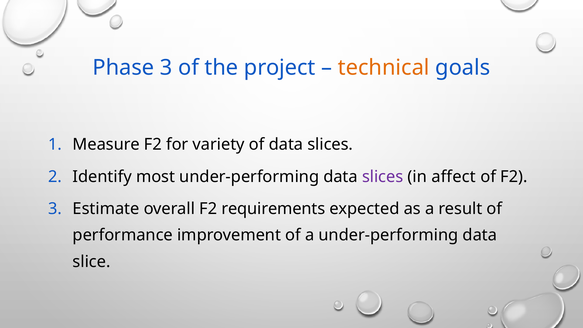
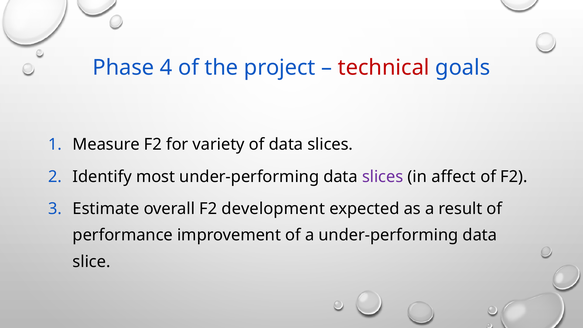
Phase 3: 3 -> 4
technical colour: orange -> red
requirements: requirements -> development
